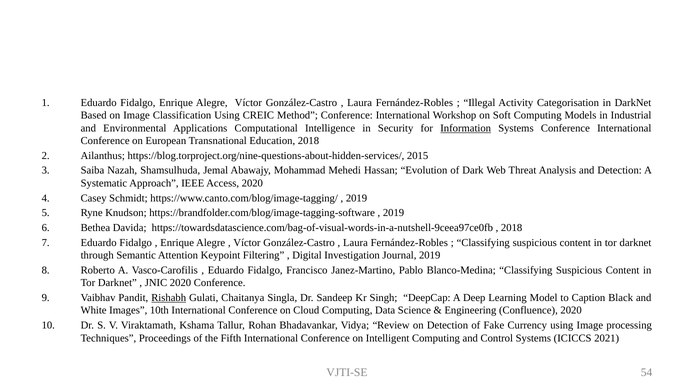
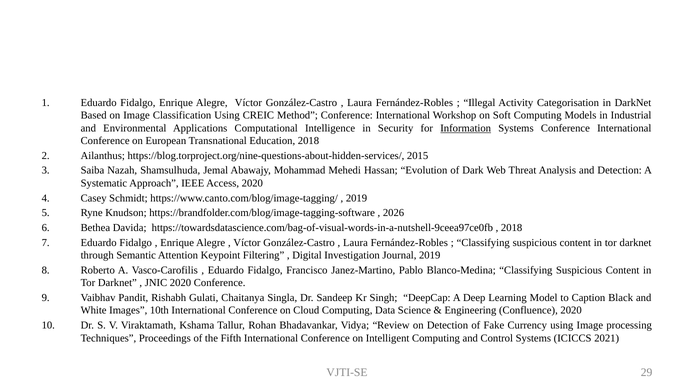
2019 at (394, 213): 2019 -> 2026
Rishabh underline: present -> none
54: 54 -> 29
